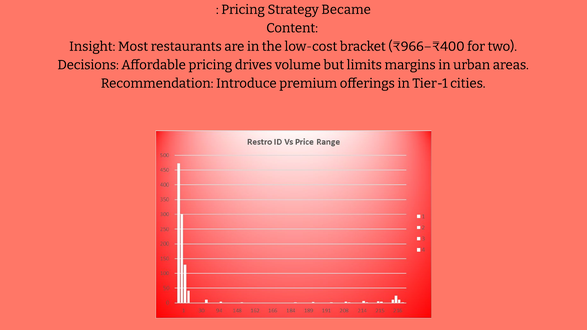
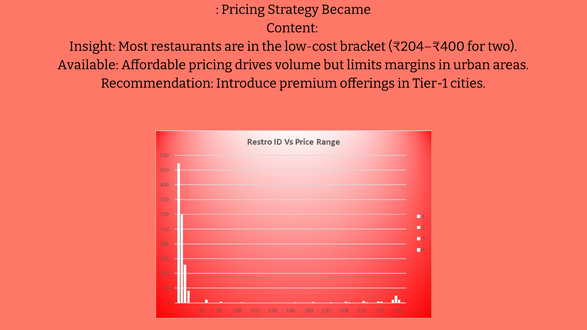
₹966–₹400: ₹966–₹400 -> ₹204–₹400
Decisions: Decisions -> Available
